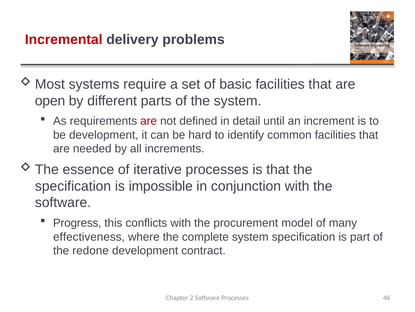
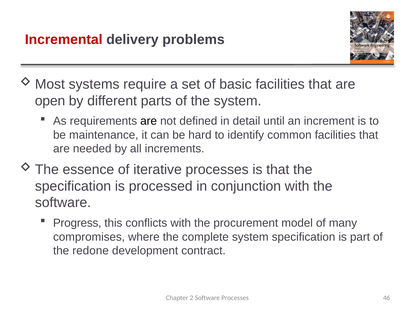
are at (149, 121) colour: red -> black
be development: development -> maintenance
impossible: impossible -> processed
effectiveness: effectiveness -> compromises
